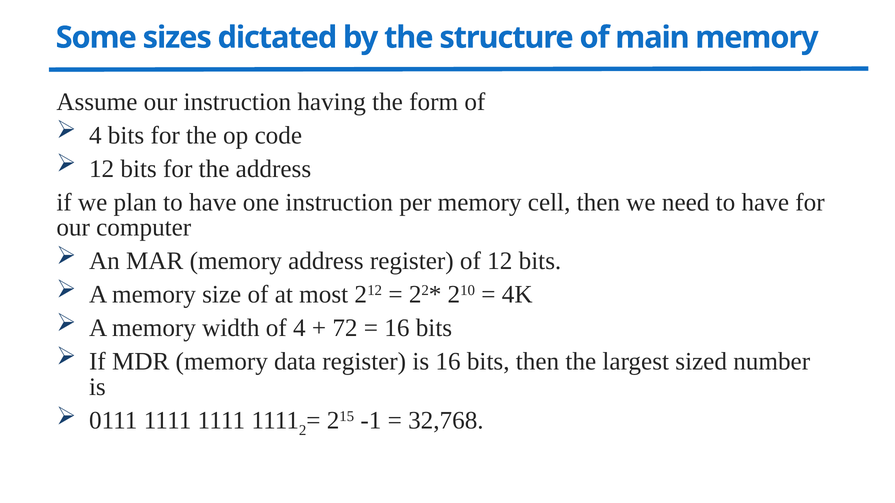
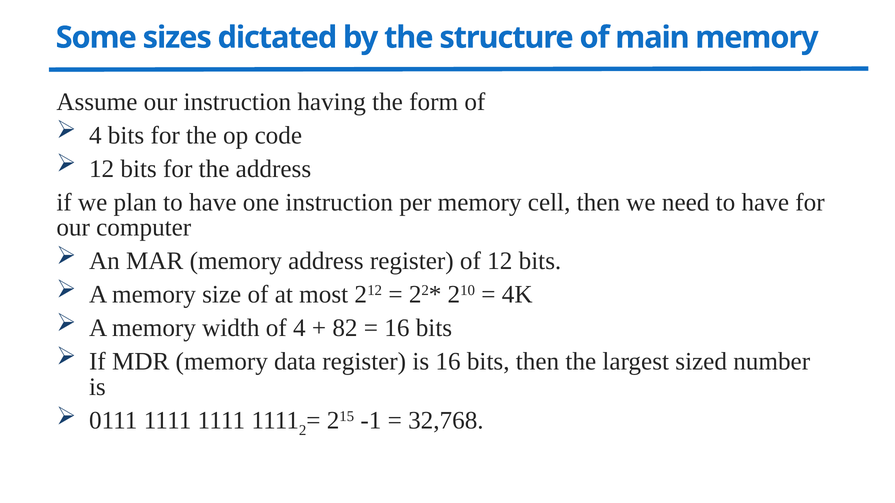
72: 72 -> 82
